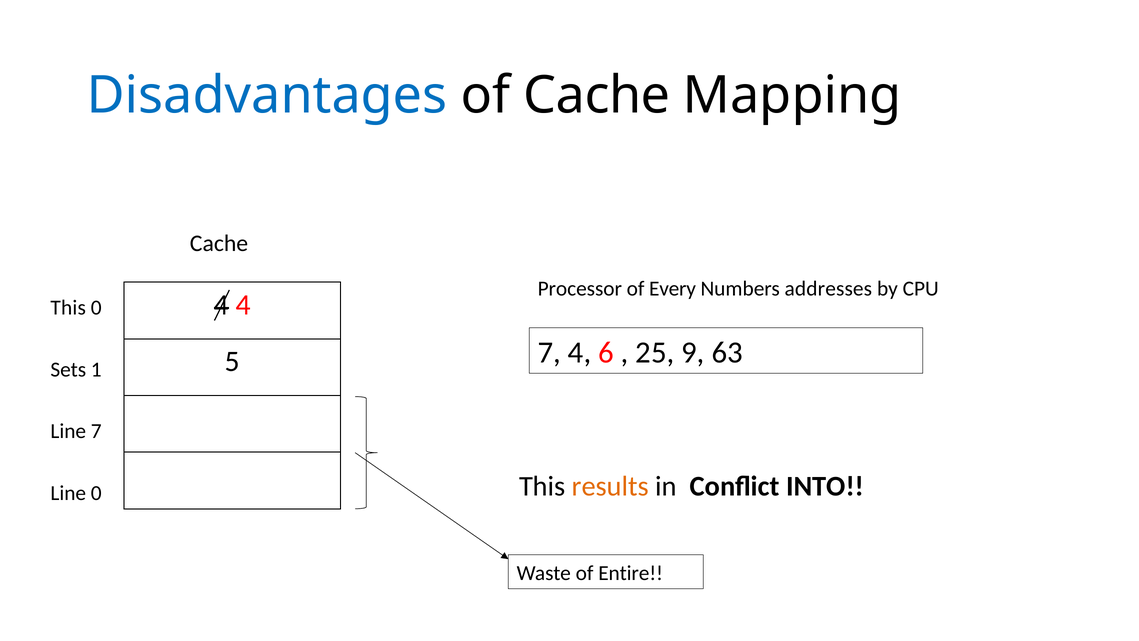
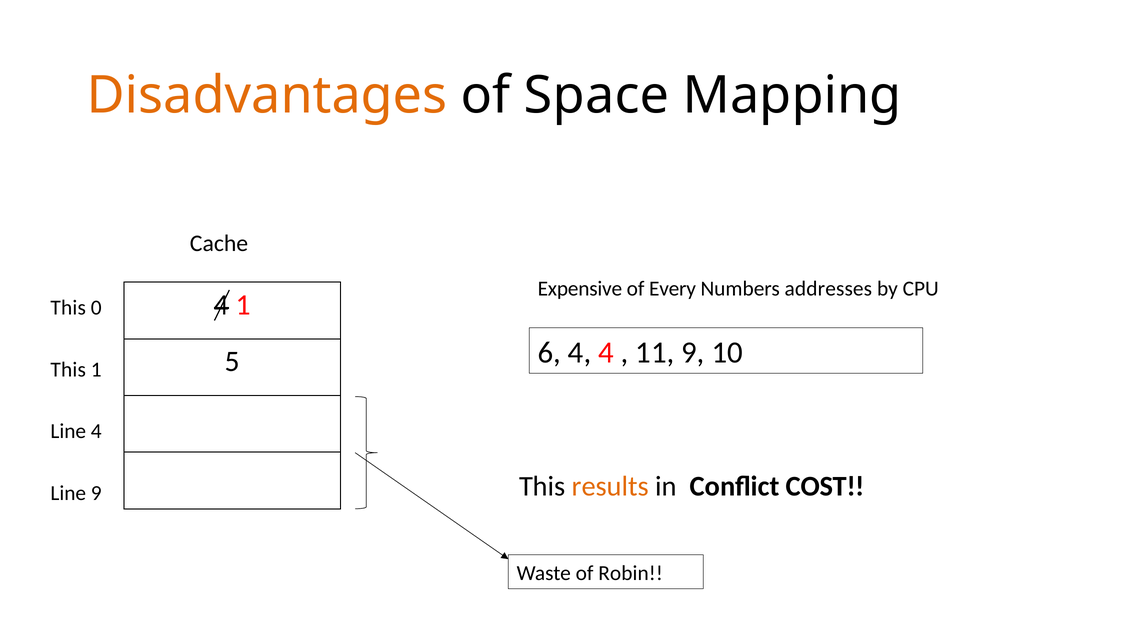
Disadvantages colour: blue -> orange
of Cache: Cache -> Space
Processor: Processor -> Expensive
4 4: 4 -> 1
7 at (549, 352): 7 -> 6
4 6: 6 -> 4
25: 25 -> 11
63: 63 -> 10
Sets at (68, 369): Sets -> This
Line 7: 7 -> 4
INTO: INTO -> COST
Line 0: 0 -> 9
Entire: Entire -> Robin
